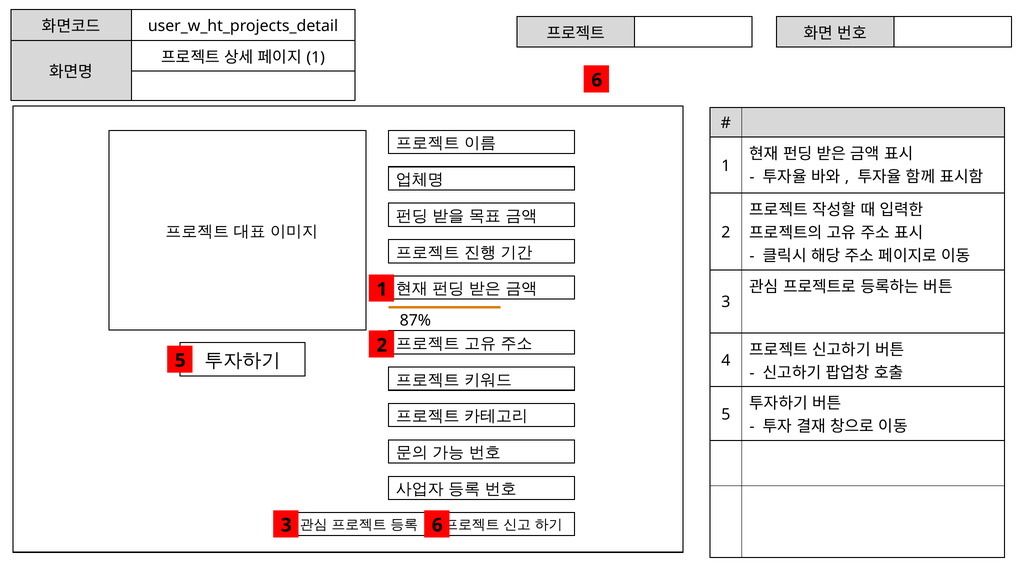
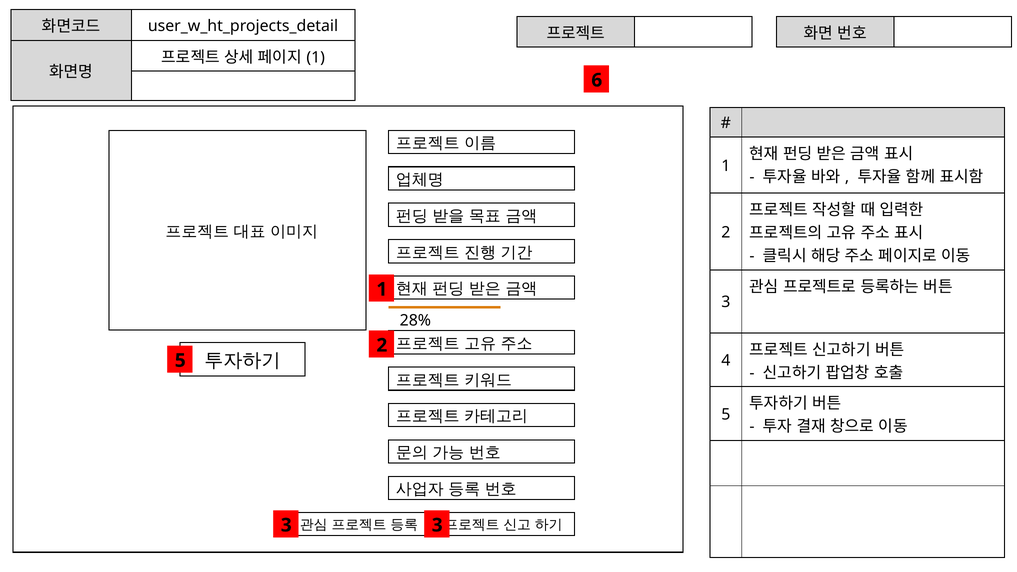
87%: 87% -> 28%
3 6: 6 -> 3
